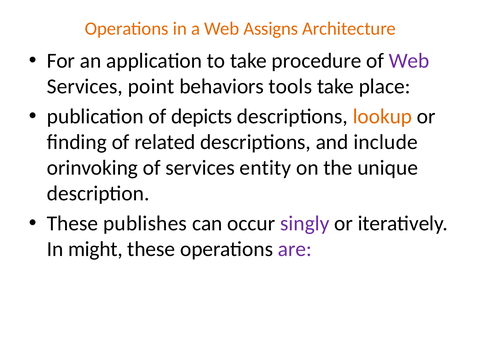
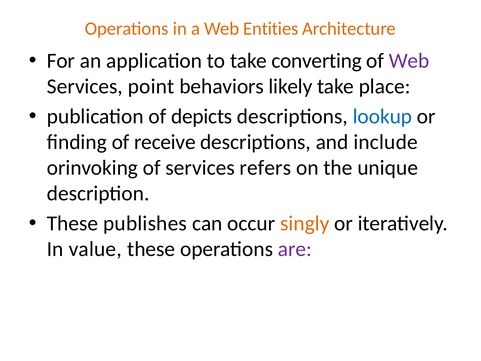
Assigns: Assigns -> Entities
procedure: procedure -> converting
tools: tools -> likely
lookup colour: orange -> blue
related: related -> receive
entity: entity -> refers
singly colour: purple -> orange
might: might -> value
